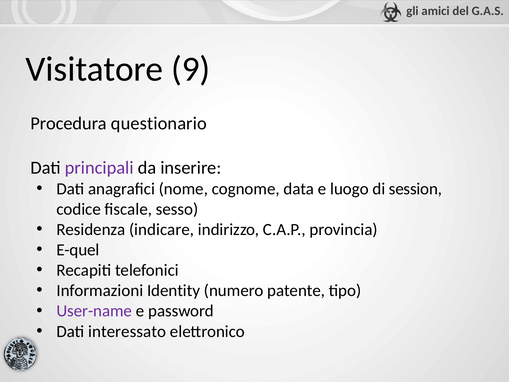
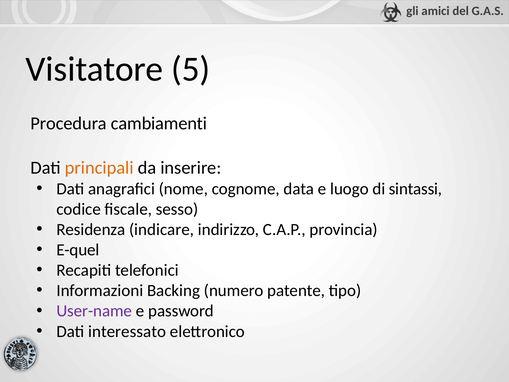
9: 9 -> 5
questionario: questionario -> cambiamenti
principali colour: purple -> orange
session: session -> sintassi
Identity: Identity -> Backing
